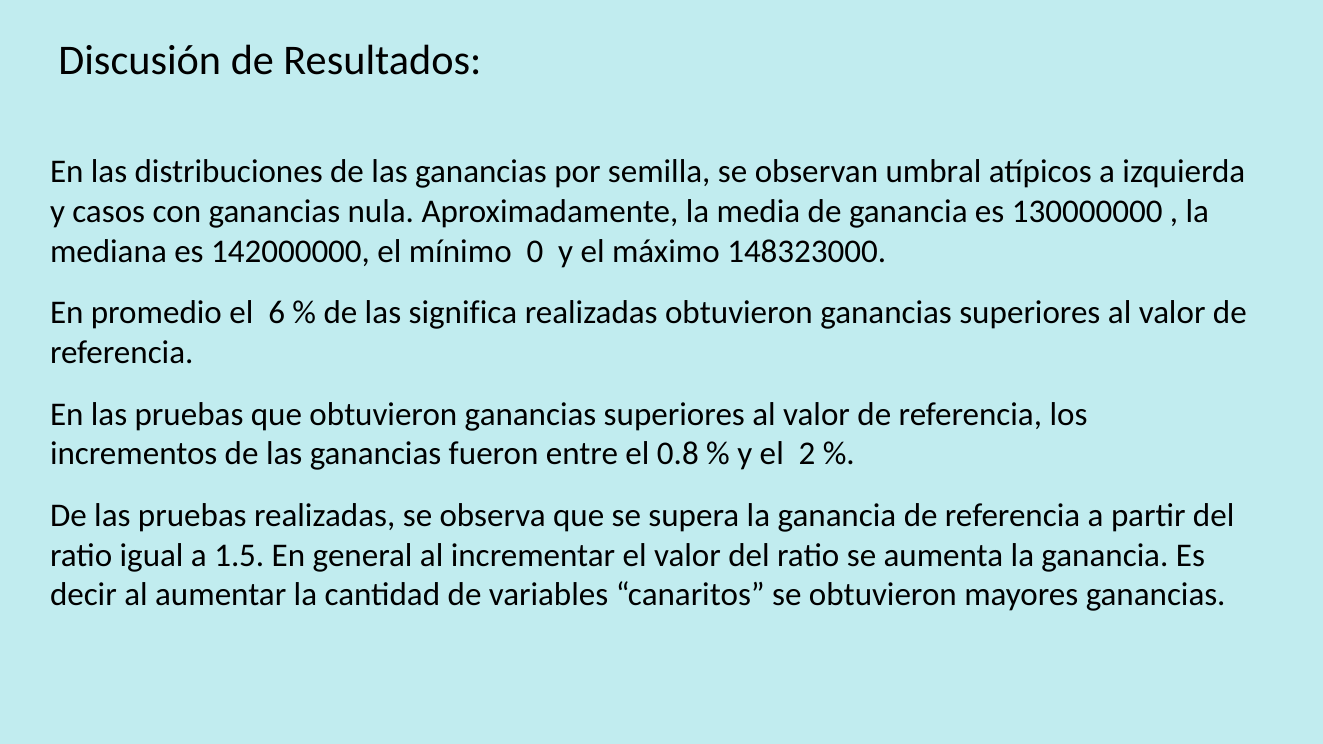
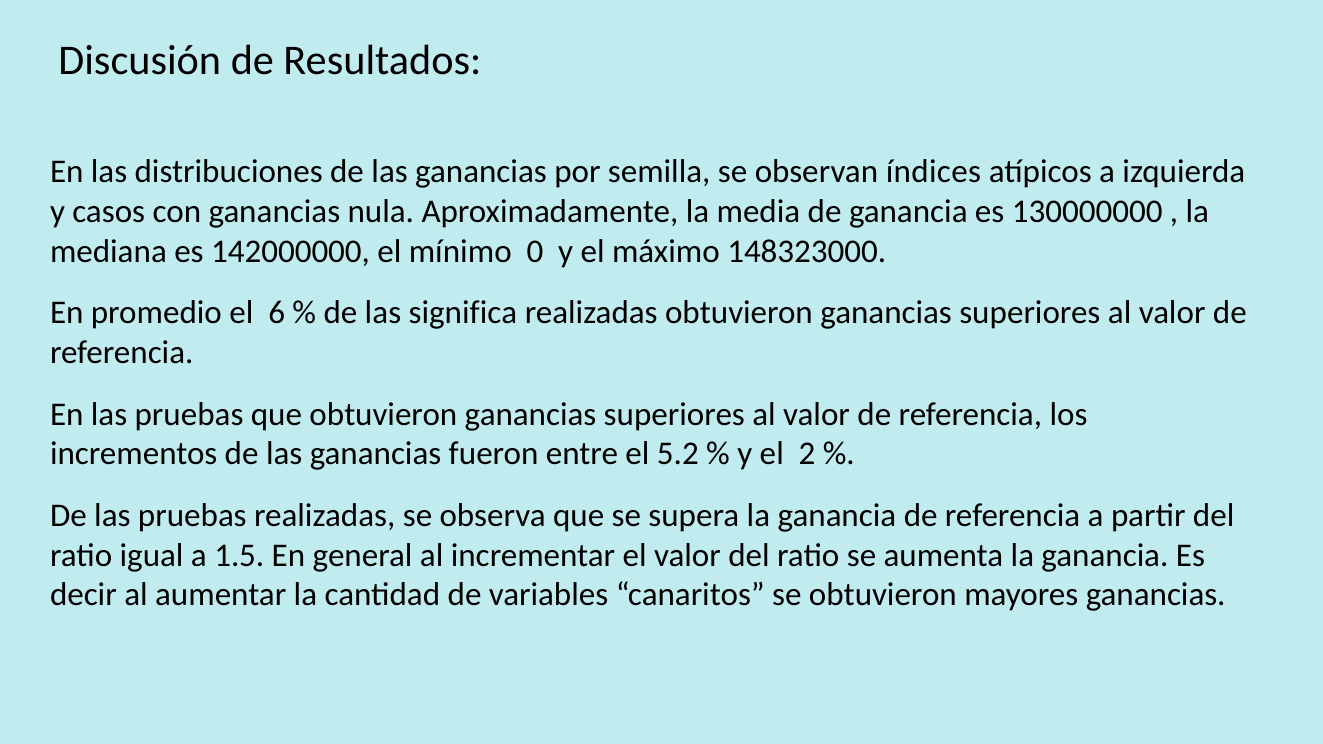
umbral: umbral -> índices
0.8: 0.8 -> 5.2
